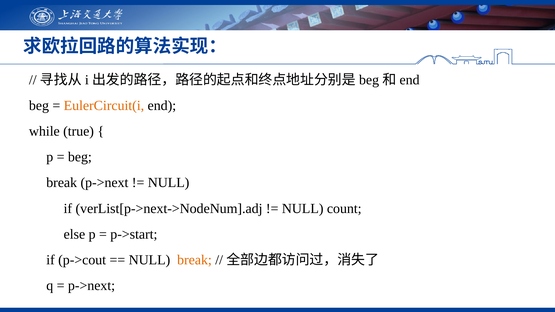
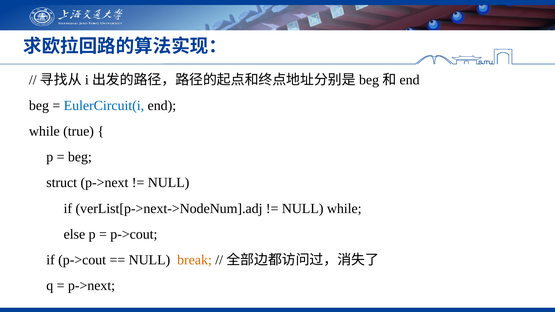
EulerCircuit(i colour: orange -> blue
break at (62, 183): break -> struct
NULL count: count -> while
p->start at (134, 234): p->start -> p->cout
